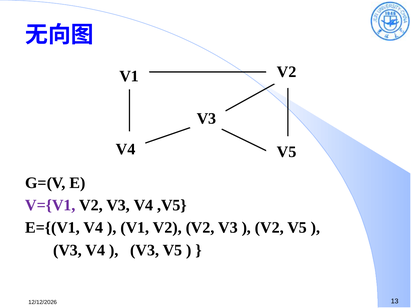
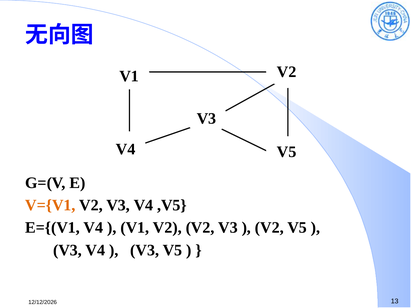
V={V1 colour: purple -> orange
